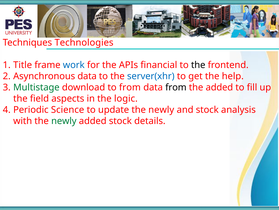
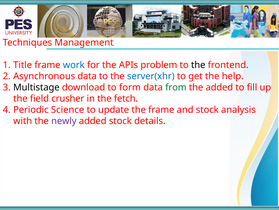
Technologies: Technologies -> Management
financial: financial -> problem
Multistage colour: green -> black
to from: from -> form
from at (176, 87) colour: black -> green
aspects: aspects -> crusher
logic: logic -> fetch
update the newly: newly -> frame
newly at (64, 121) colour: green -> purple
